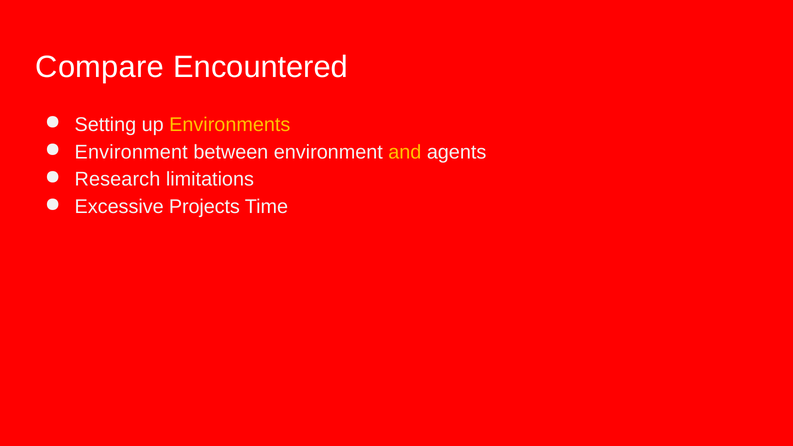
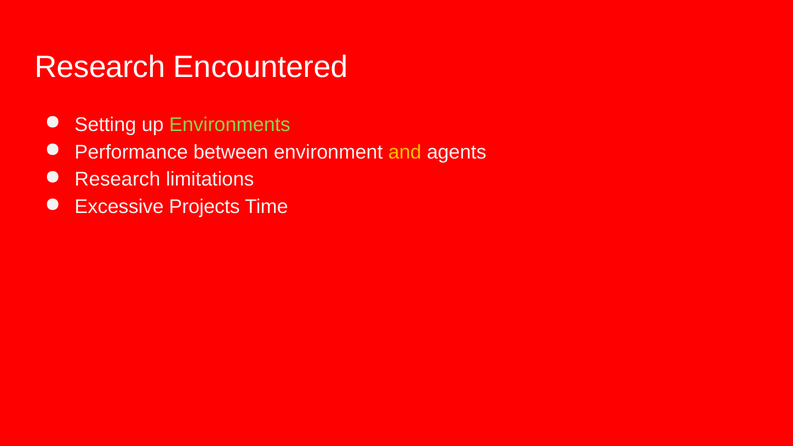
Compare at (100, 67): Compare -> Research
Environments colour: yellow -> light green
Environment at (131, 152): Environment -> Performance
